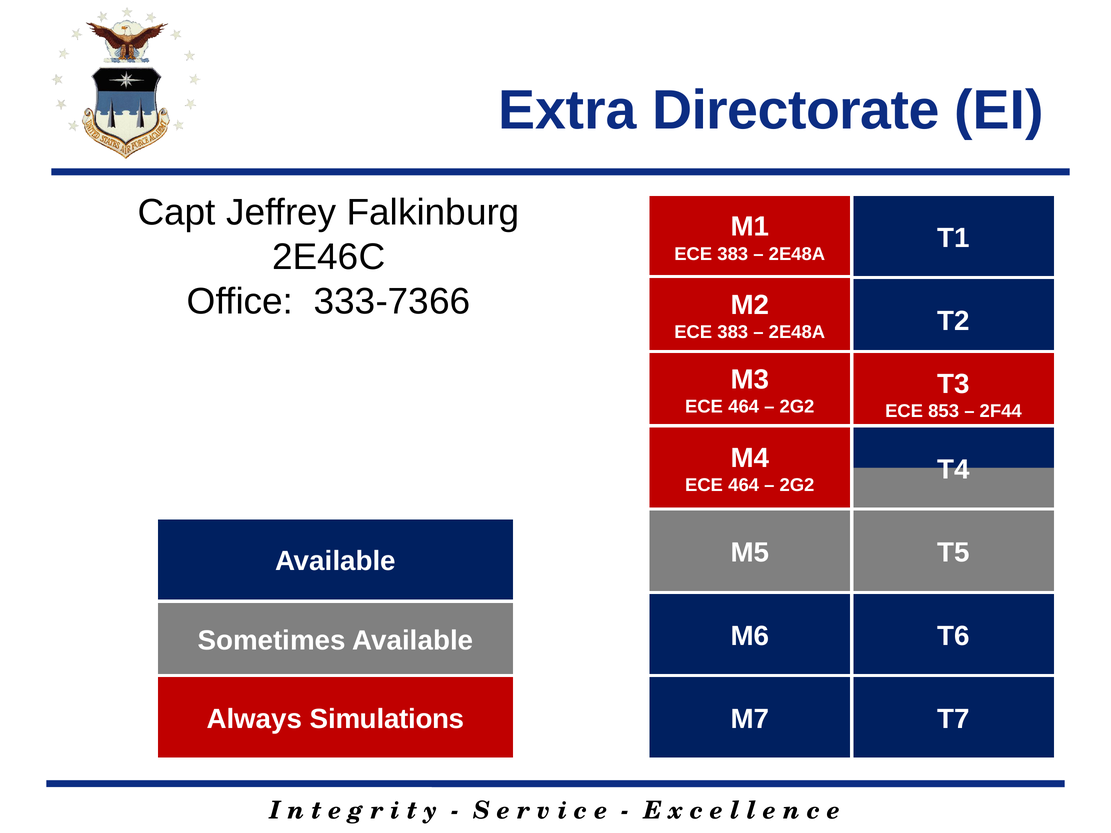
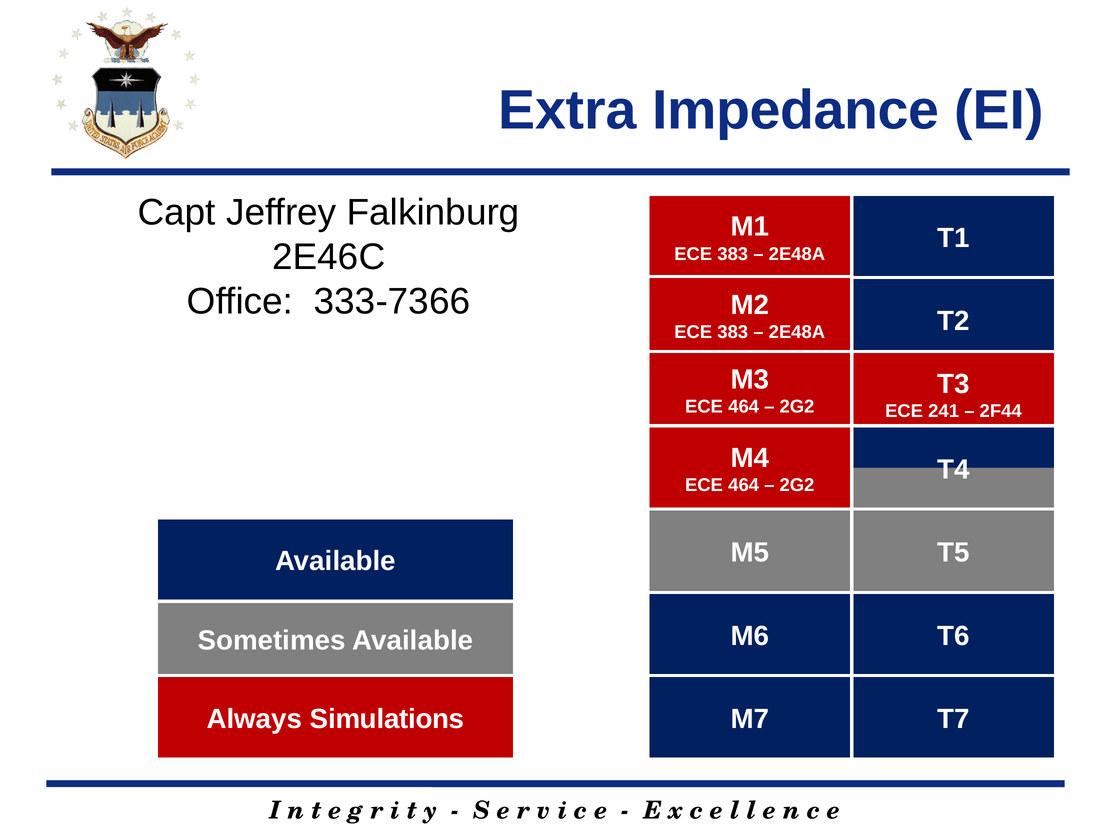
Directorate: Directorate -> Impedance
853: 853 -> 241
